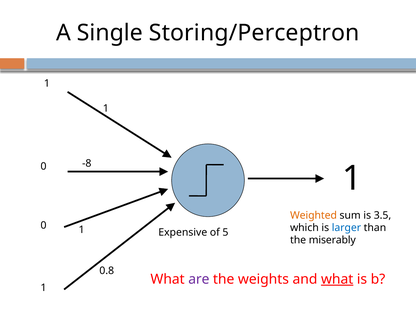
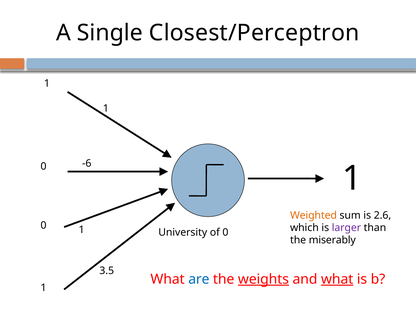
Storing/Perceptron: Storing/Perceptron -> Closest/Perceptron
-8: -8 -> -6
3.5: 3.5 -> 2.6
larger colour: blue -> purple
Expensive: Expensive -> University
of 5: 5 -> 0
0.8: 0.8 -> 3.5
are colour: purple -> blue
weights underline: none -> present
